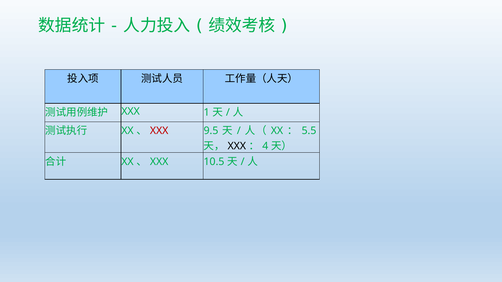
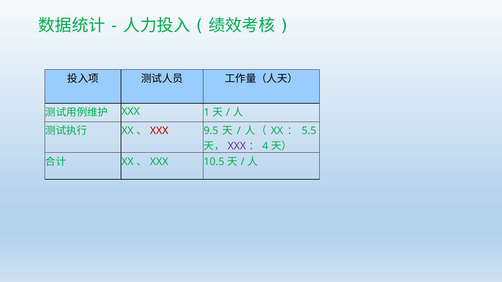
XXX at (237, 146) colour: black -> purple
